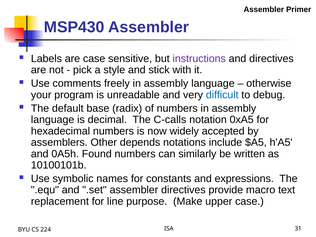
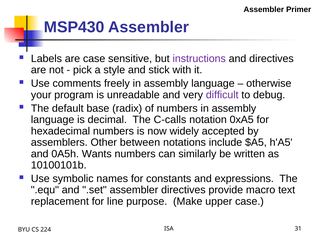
difficult colour: blue -> purple
depends: depends -> between
Found: Found -> Wants
